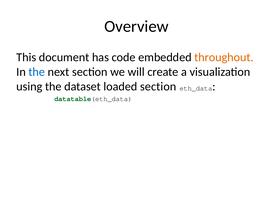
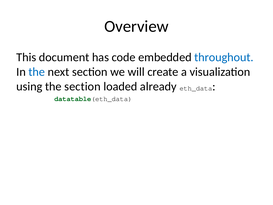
throughout colour: orange -> blue
the dataset: dataset -> section
loaded section: section -> already
